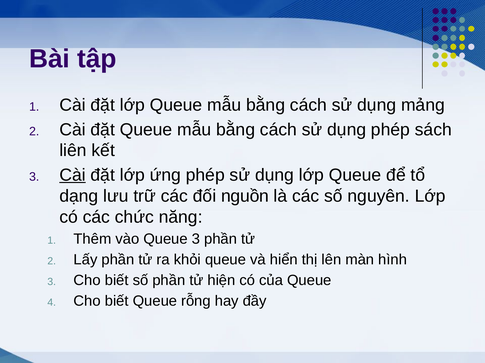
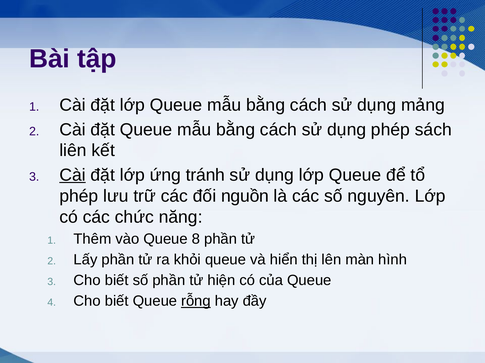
ứng phép: phép -> tránh
dạng at (79, 196): dạng -> phép
Queue 3: 3 -> 8
rỗng underline: none -> present
